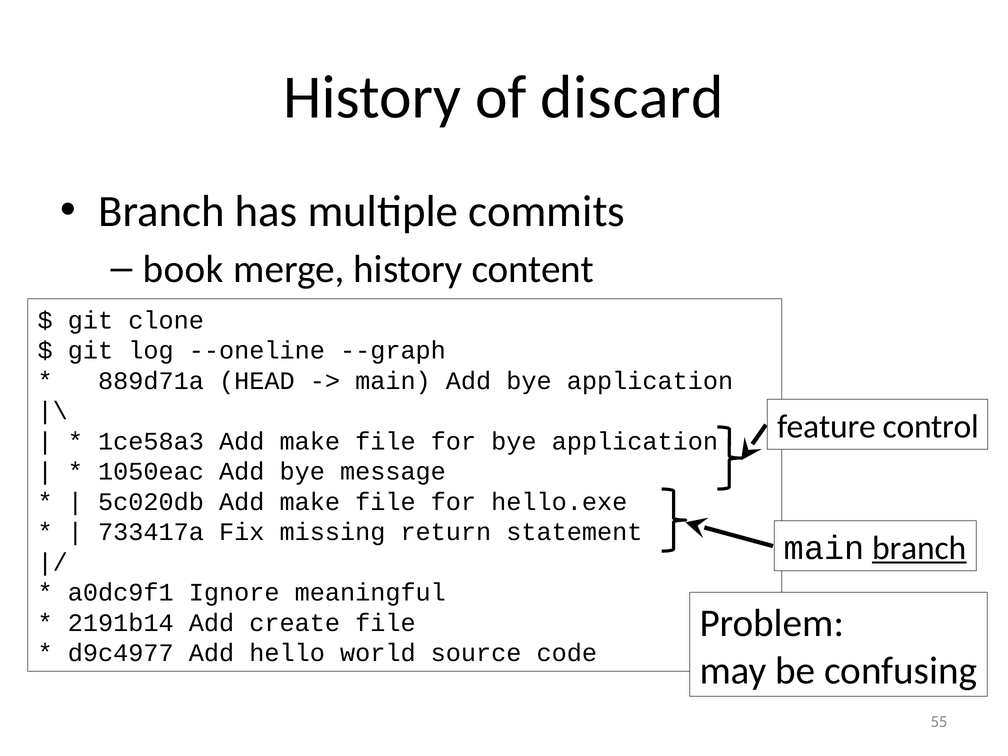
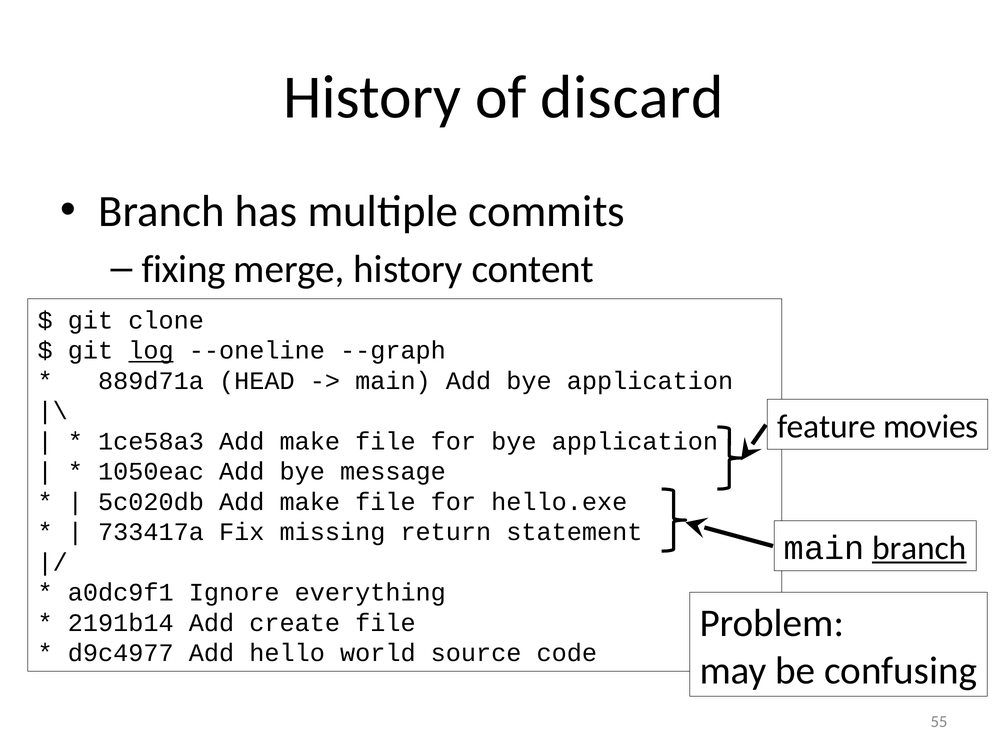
book: book -> fixing
log underline: none -> present
control: control -> movies
meaningful: meaningful -> everything
